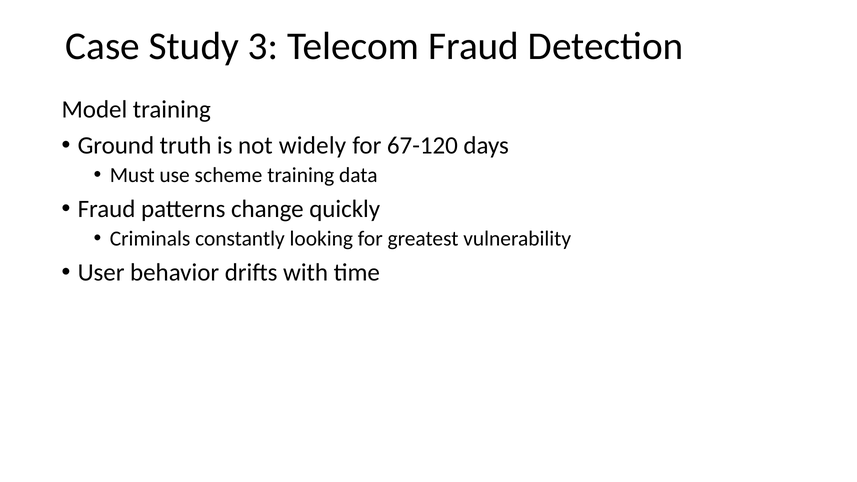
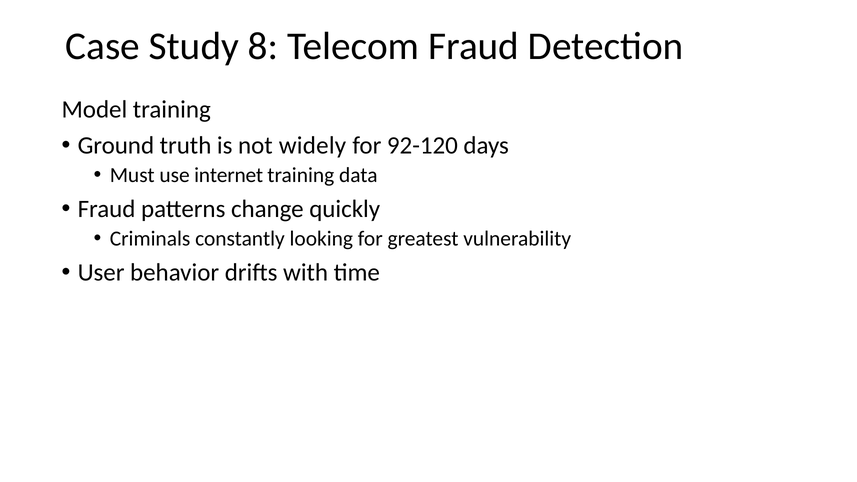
3: 3 -> 8
67-120: 67-120 -> 92-120
scheme: scheme -> internet
